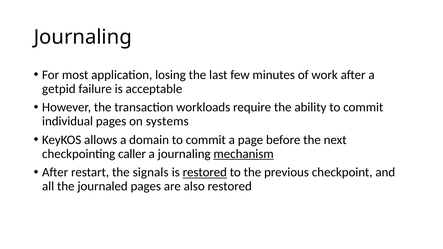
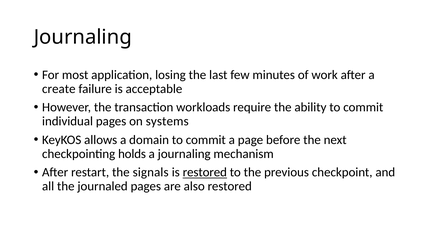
getpid: getpid -> create
caller: caller -> holds
mechanism underline: present -> none
